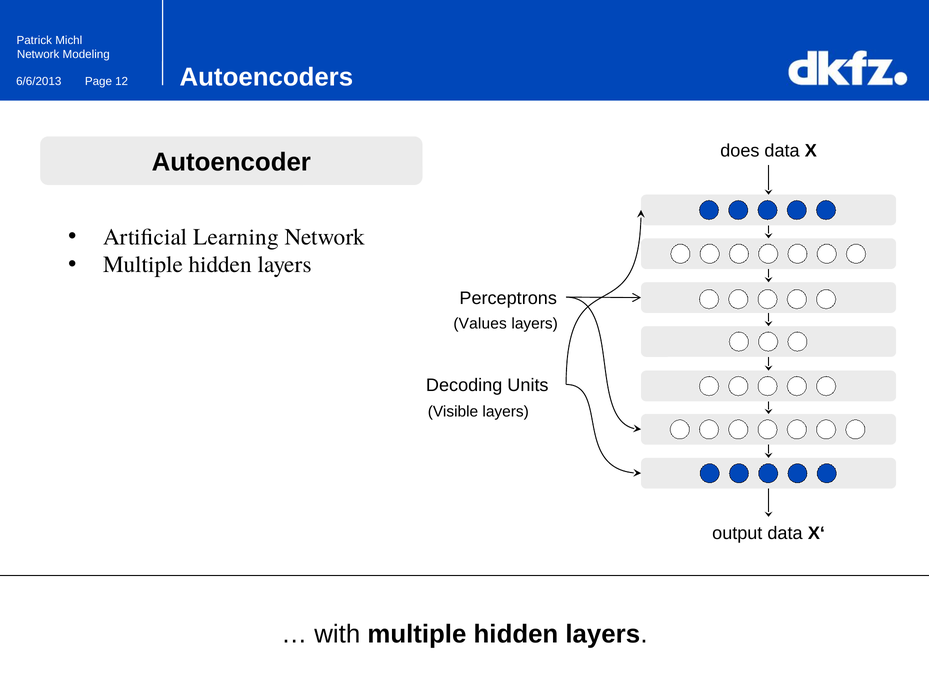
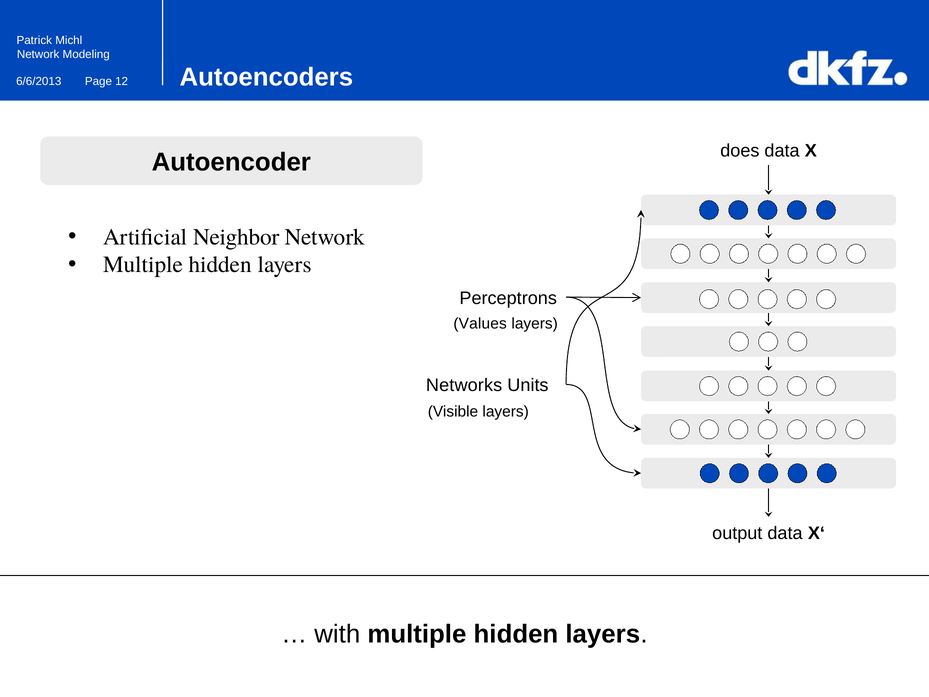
Learning: Learning -> Neighbor
Decoding: Decoding -> Networks
